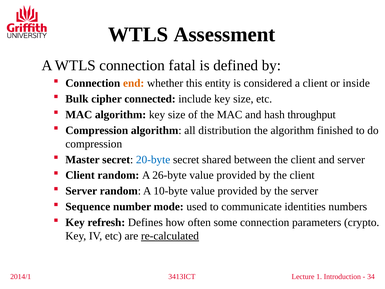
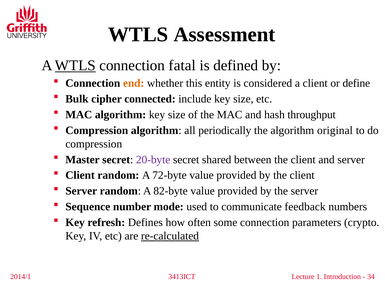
WTLS at (75, 65) underline: none -> present
inside: inside -> define
distribution: distribution -> periodically
finished: finished -> original
20-byte colour: blue -> purple
26-byte: 26-byte -> 72-byte
10-byte: 10-byte -> 82-byte
identities: identities -> feedback
